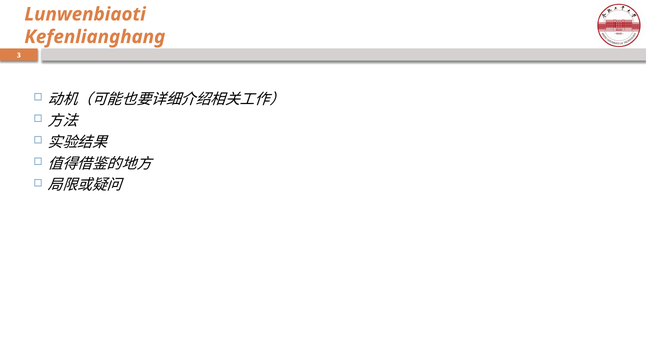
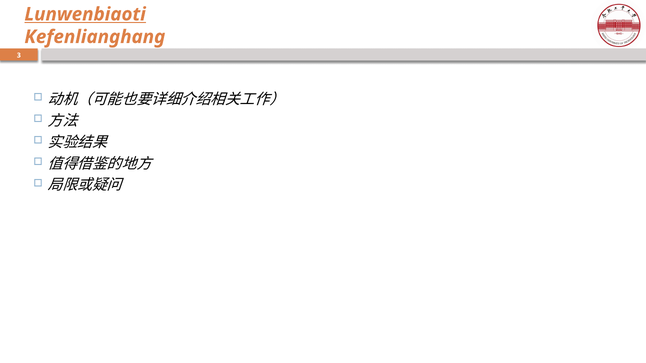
Lunwenbiaoti underline: none -> present
